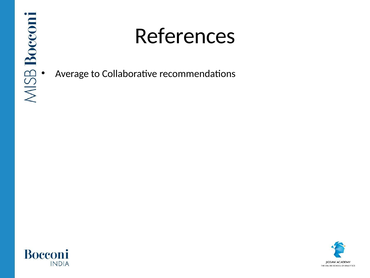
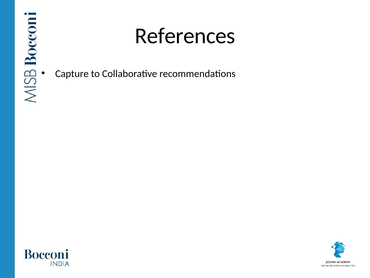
Average: Average -> Capture
